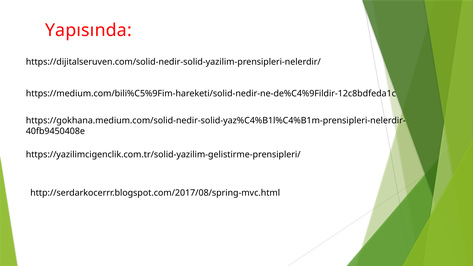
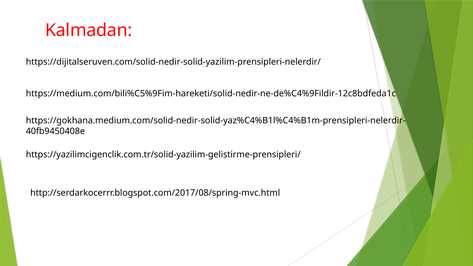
Yapısında: Yapısında -> Kalmadan
